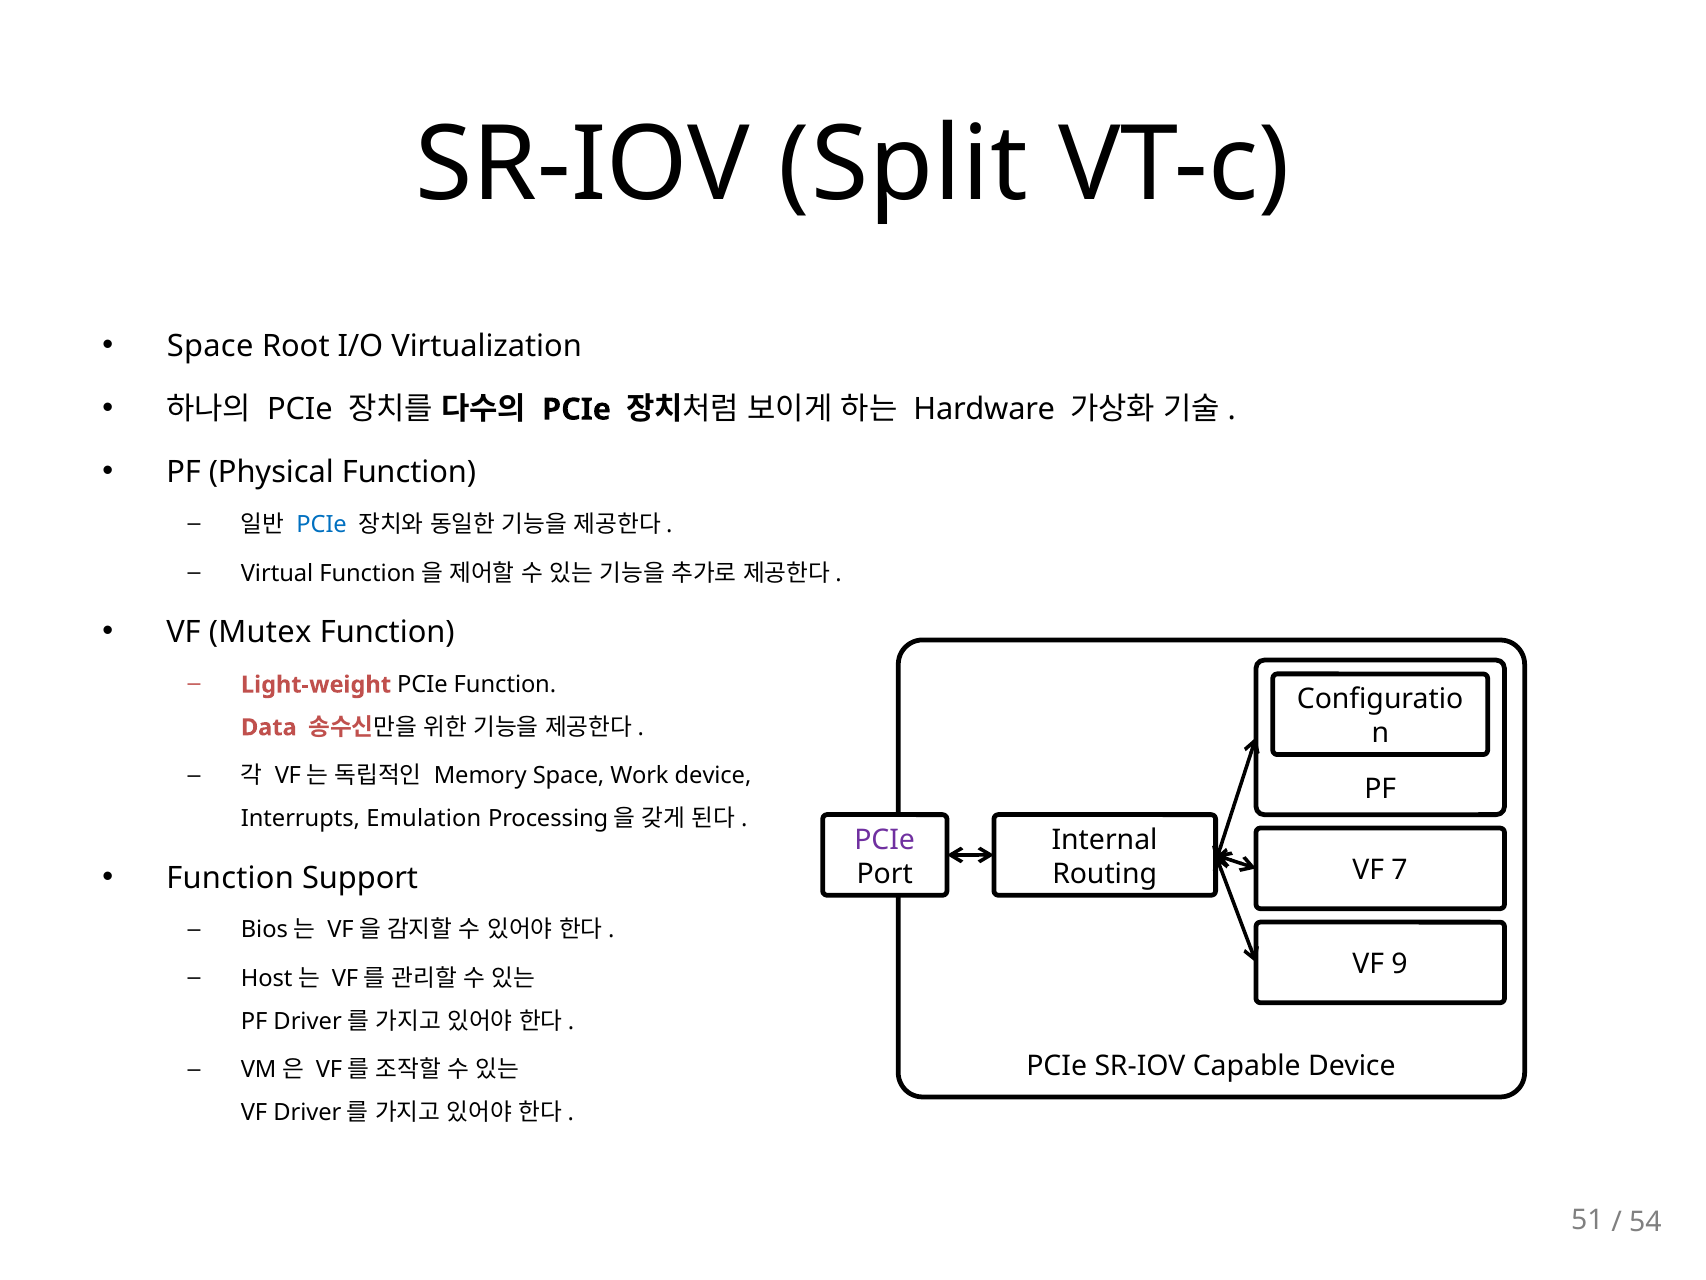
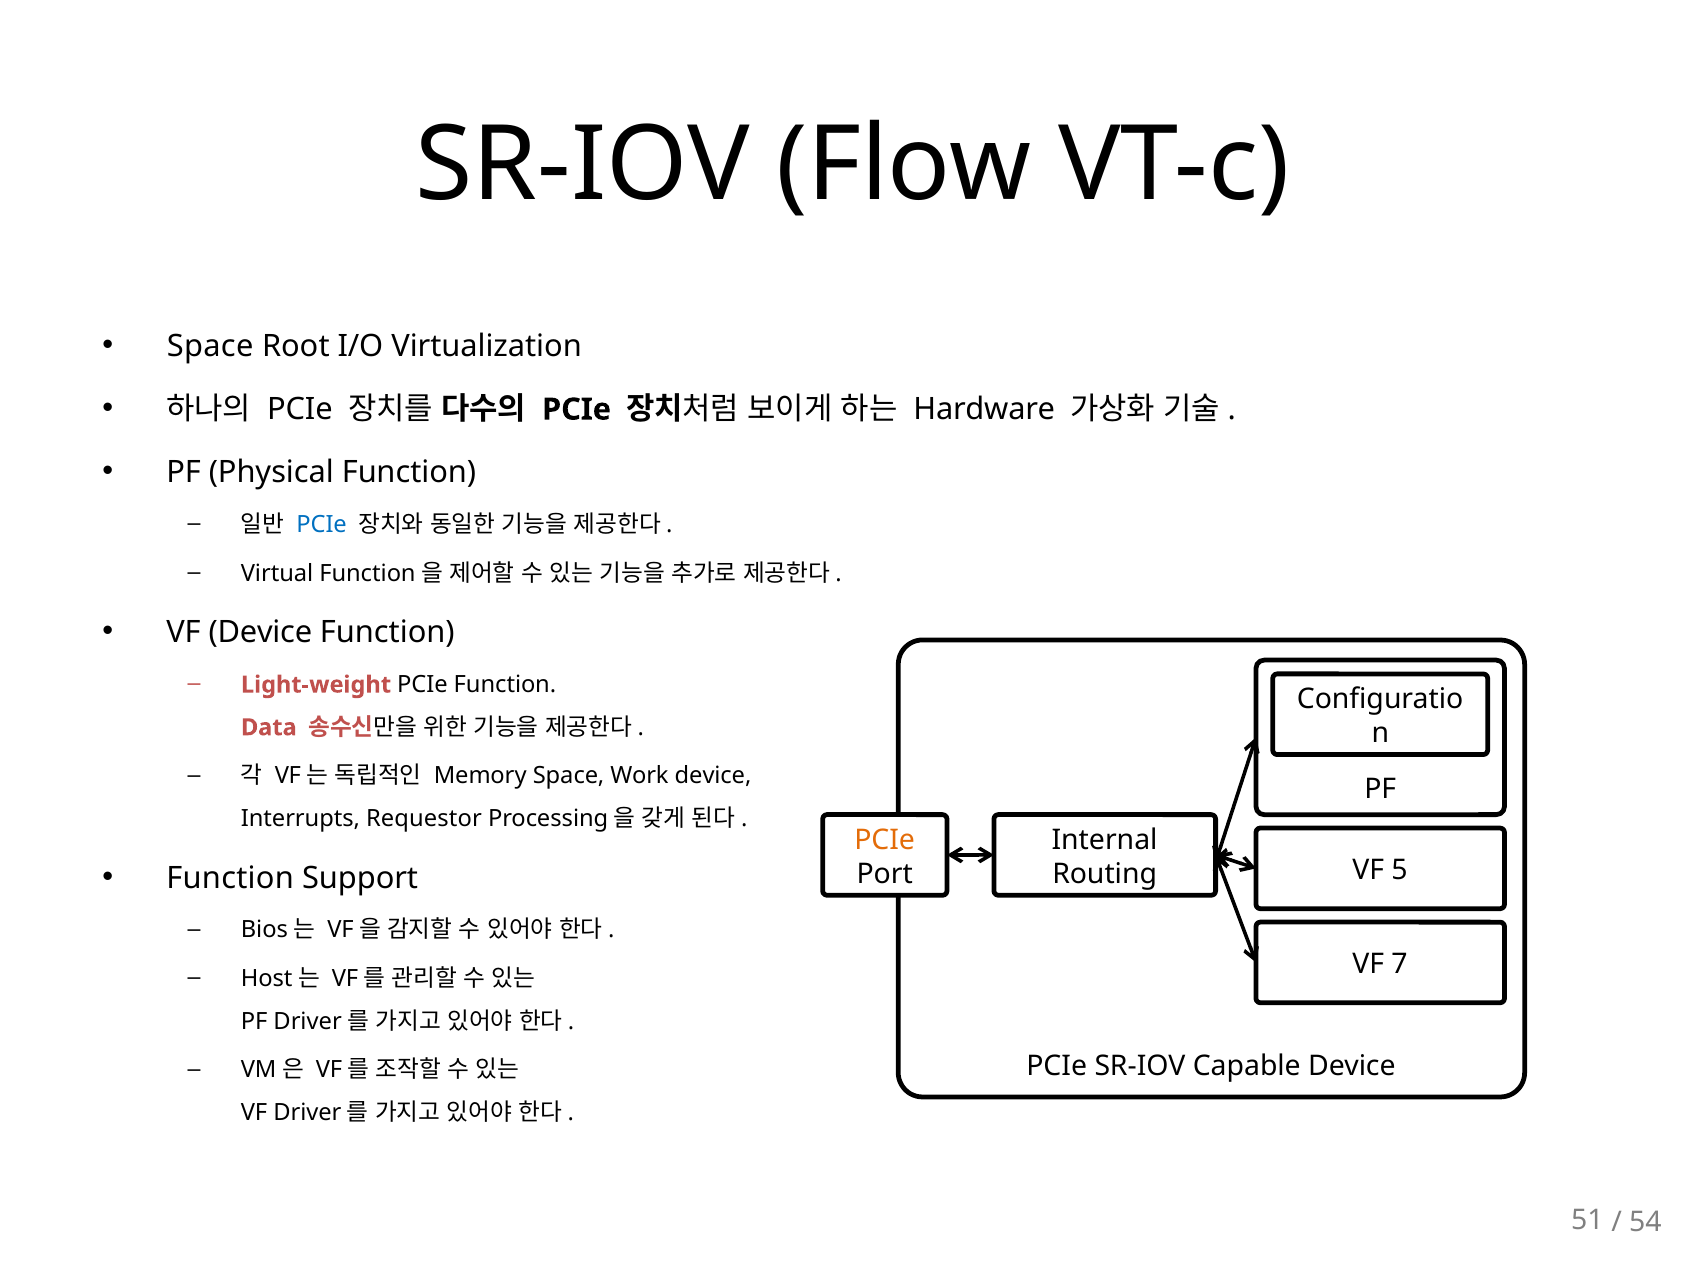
Split: Split -> Flow
VF Mutex: Mutex -> Device
Emulation: Emulation -> Requestor
PCIe at (885, 839) colour: purple -> orange
7: 7 -> 5
9: 9 -> 7
